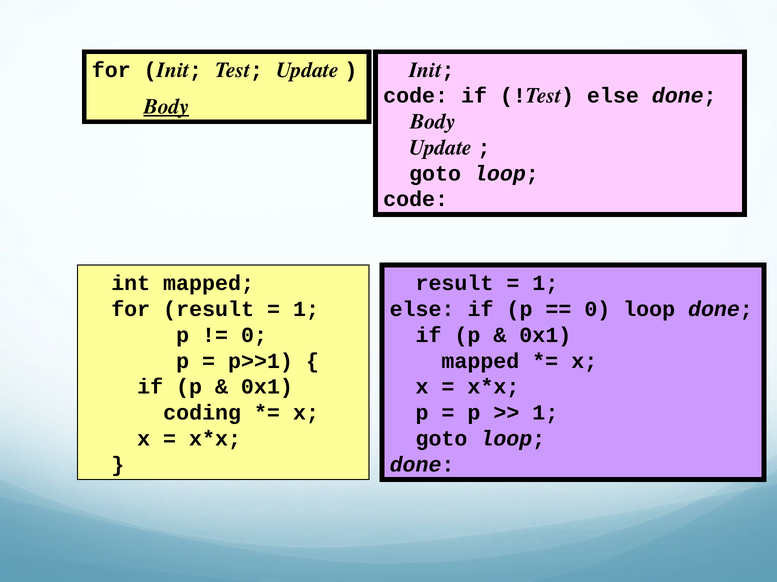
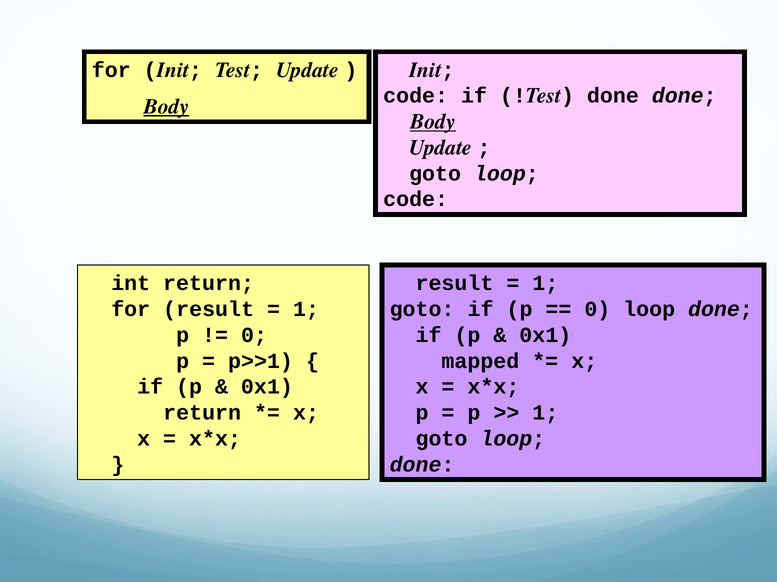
!Test else: else -> done
Body at (433, 122) underline: none -> present
int mapped: mapped -> return
else at (422, 310): else -> goto
coding at (202, 413): coding -> return
